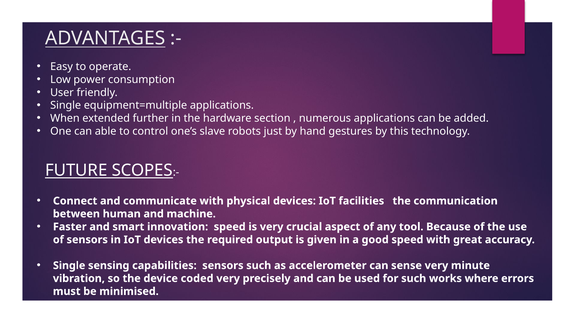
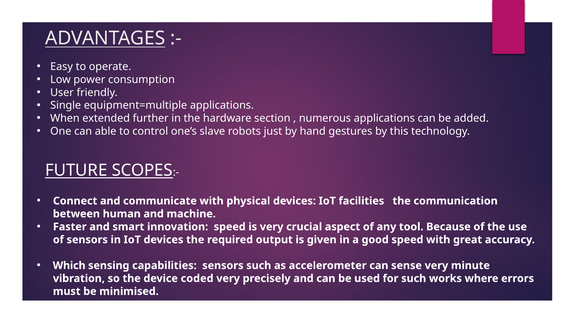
Single at (69, 266): Single -> Which
